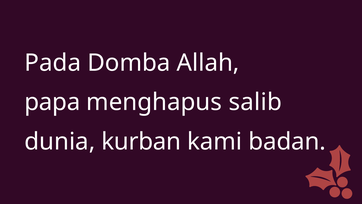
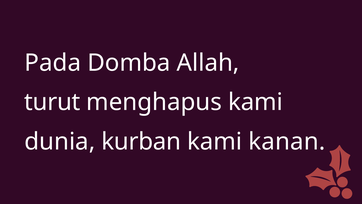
papa: papa -> turut
menghapus salib: salib -> kami
badan: badan -> kanan
